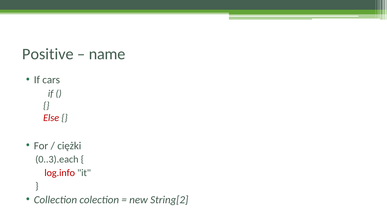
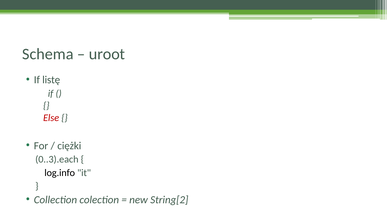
Positive: Positive -> Schema
name: name -> uroot
cars: cars -> listę
log.info colour: red -> black
